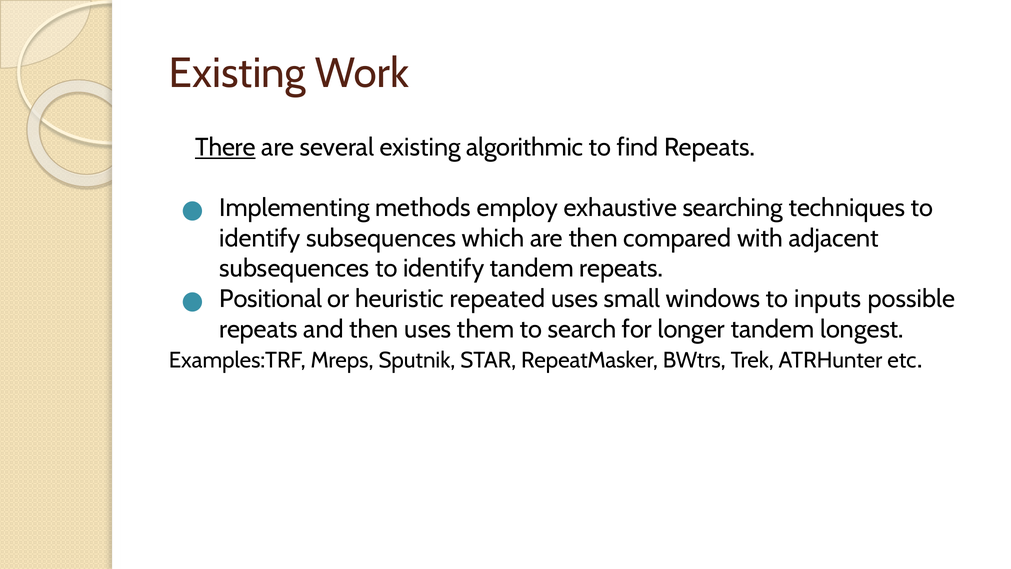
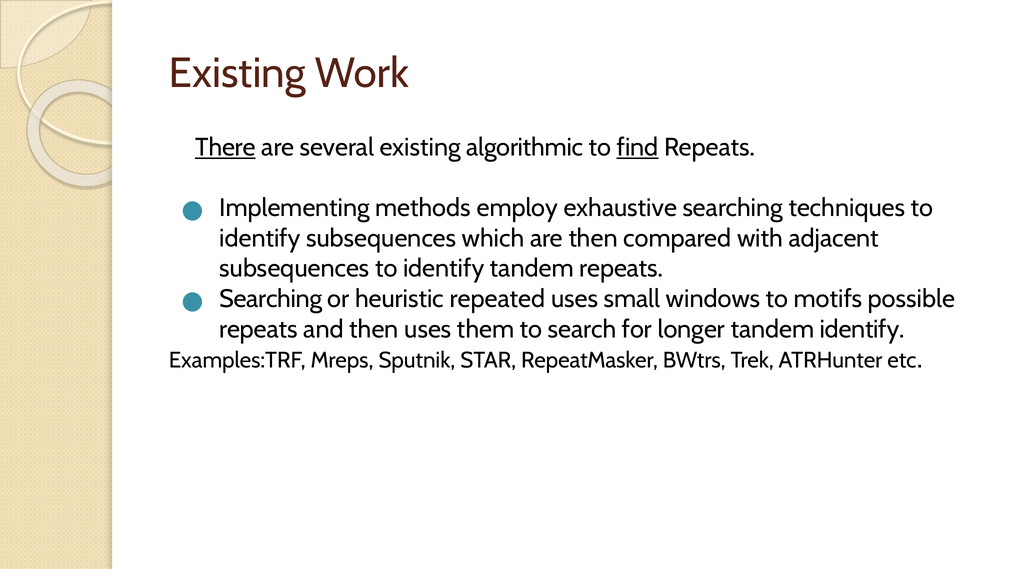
find underline: none -> present
Positional at (271, 299): Positional -> Searching
inputs: inputs -> motifs
tandem longest: longest -> identify
